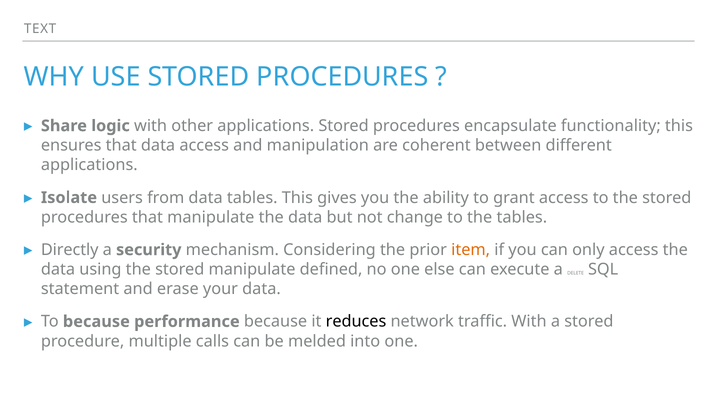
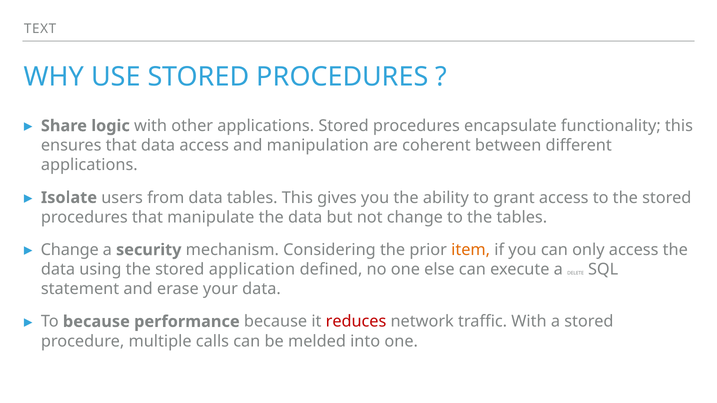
Directly at (70, 250): Directly -> Change
stored manipulate: manipulate -> application
reduces colour: black -> red
